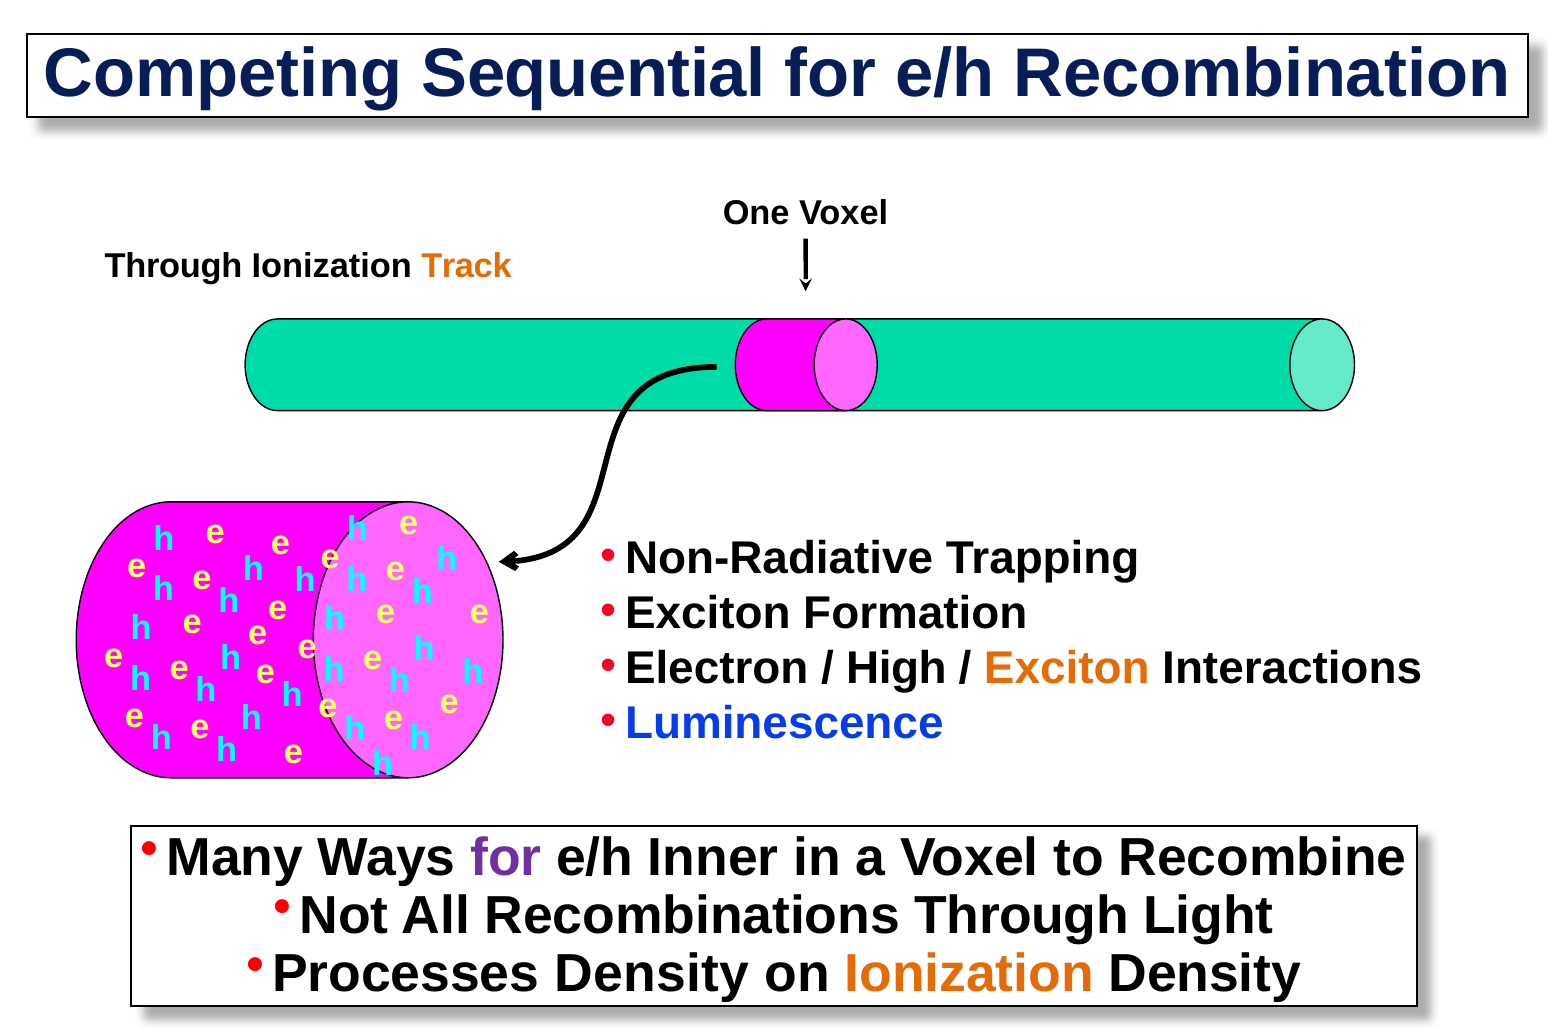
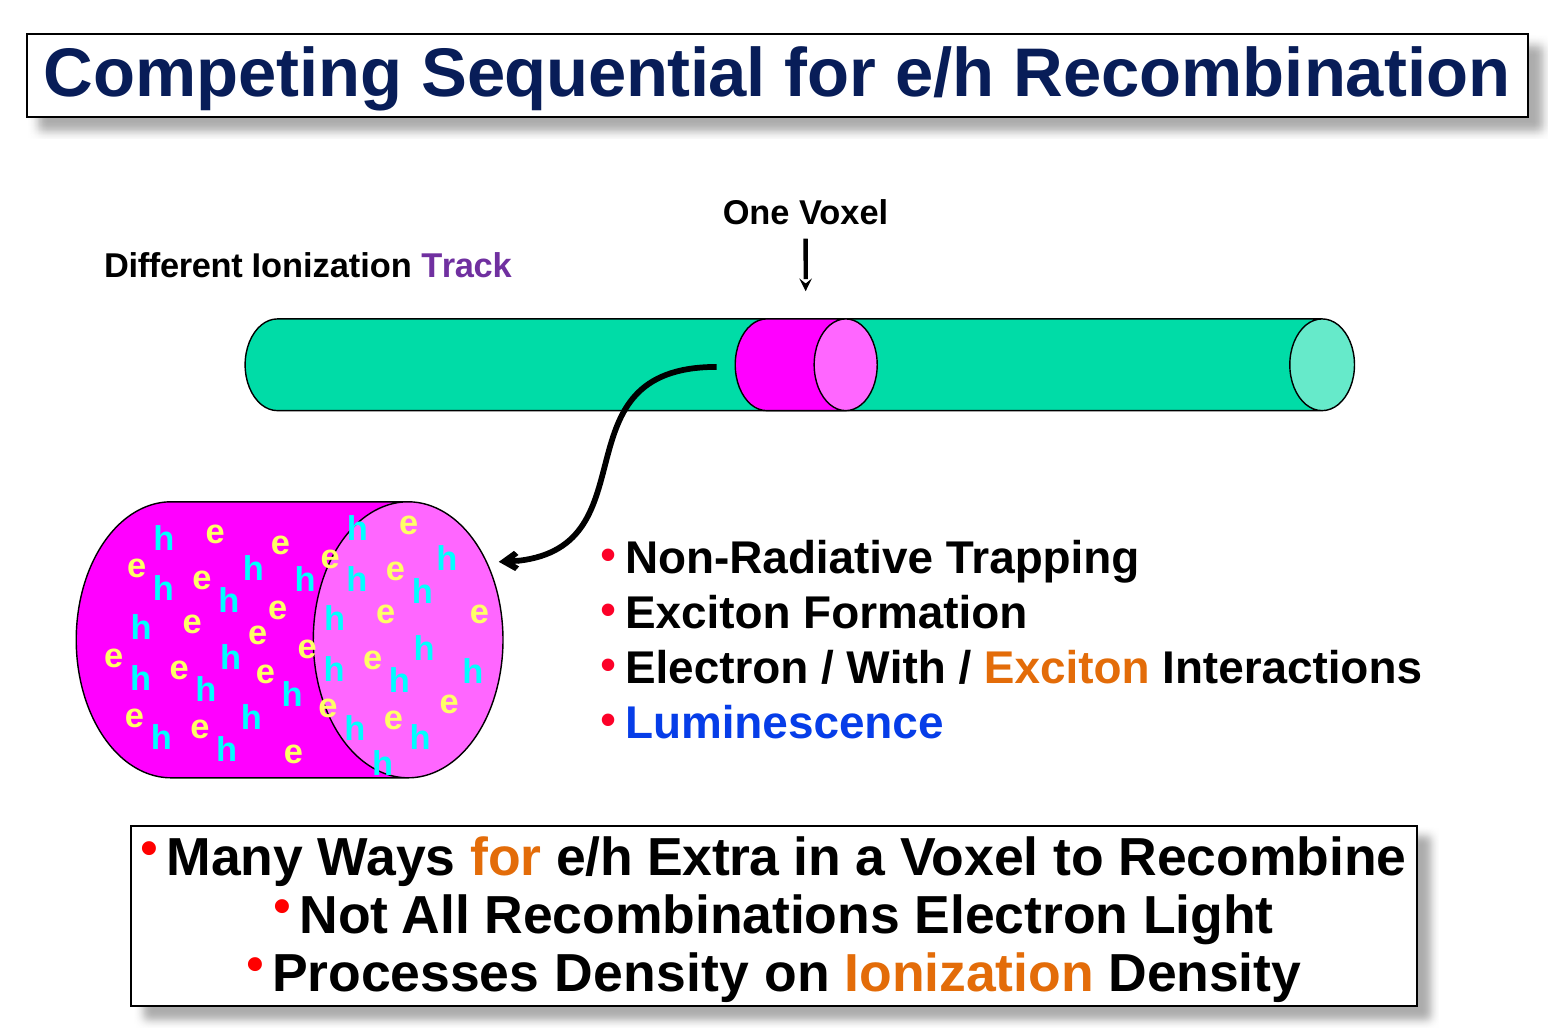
Through at (173, 266): Through -> Different
Track colour: orange -> purple
High: High -> With
for at (506, 858) colour: purple -> orange
Inner: Inner -> Extra
Recombinations Through: Through -> Electron
